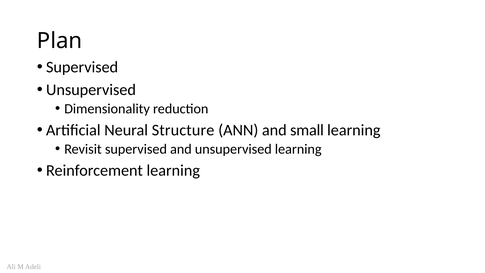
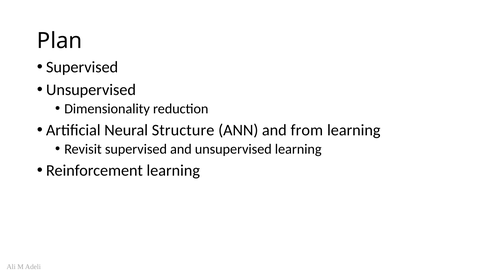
small: small -> from
